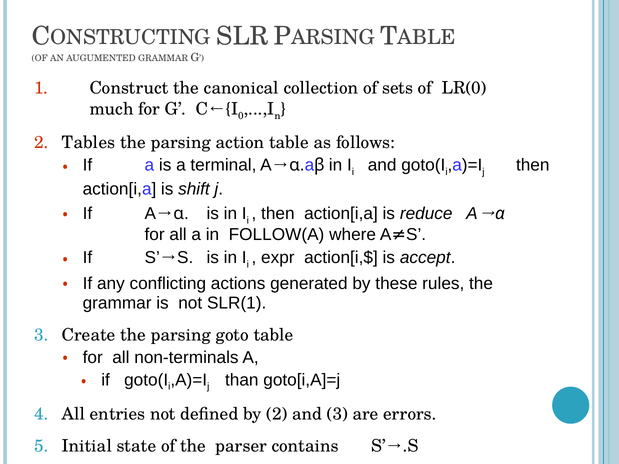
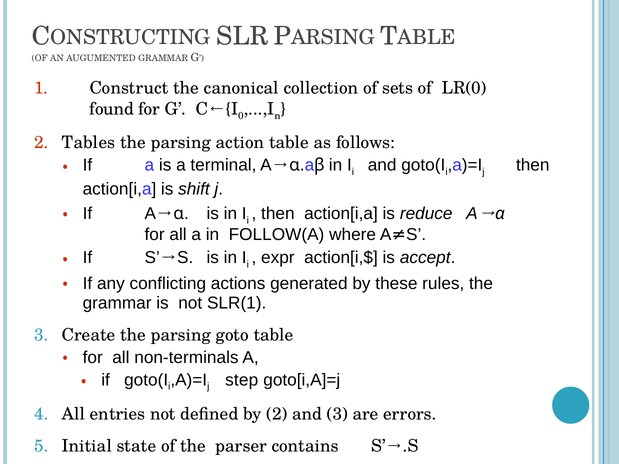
much: much -> found
than: than -> step
